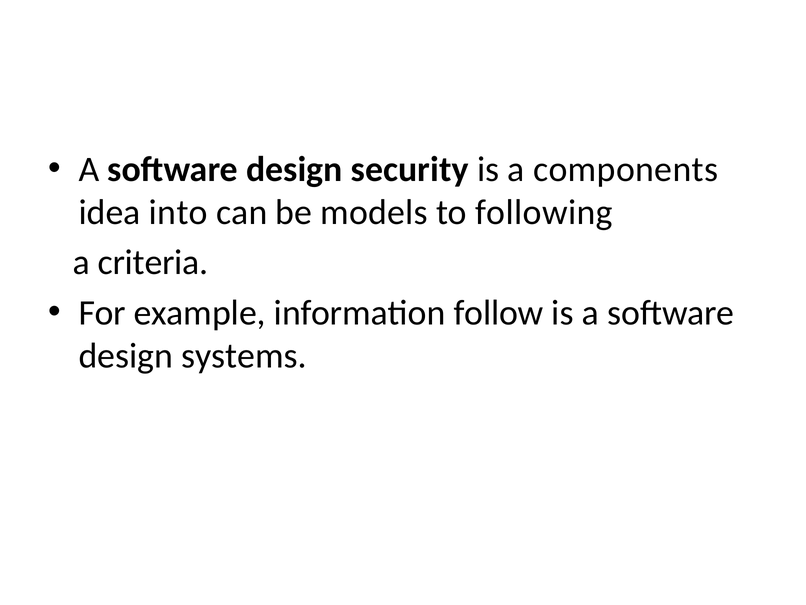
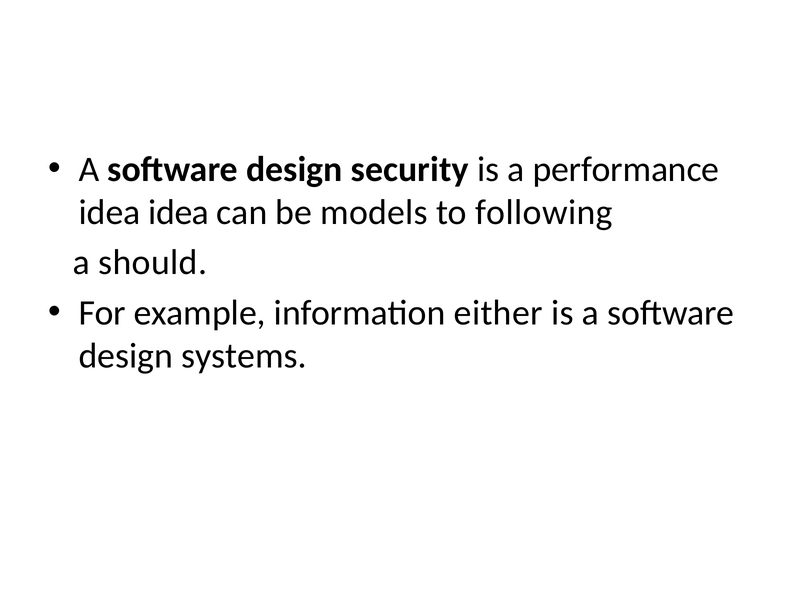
components: components -> performance
idea into: into -> idea
criteria: criteria -> should
follow: follow -> either
